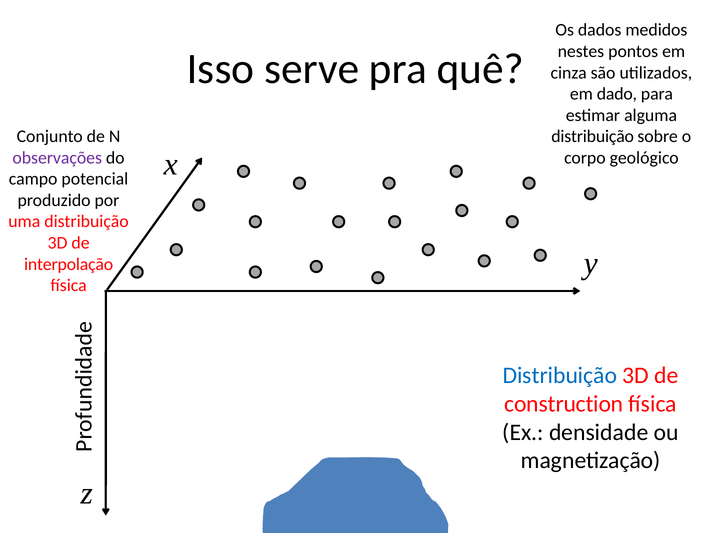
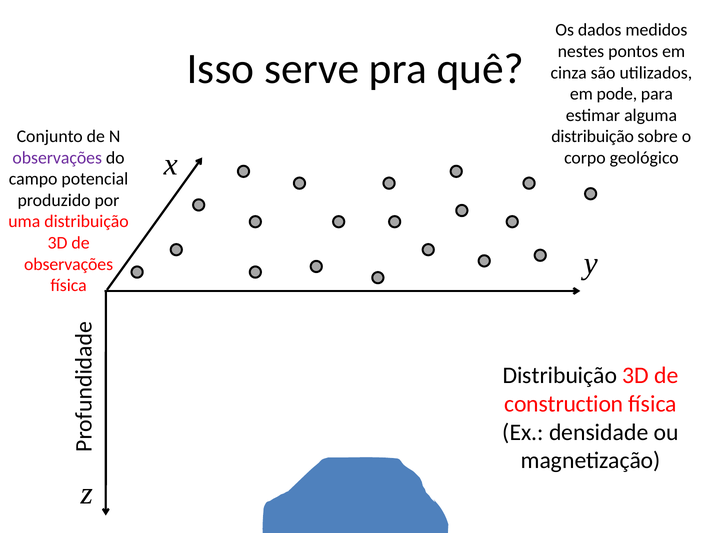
dado: dado -> pode
interpolação at (69, 264): interpolação -> observações
Distribuição at (560, 376) colour: blue -> black
